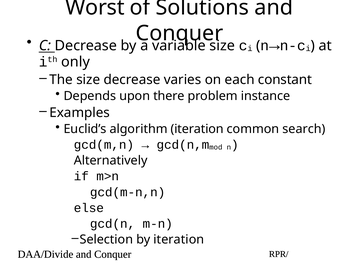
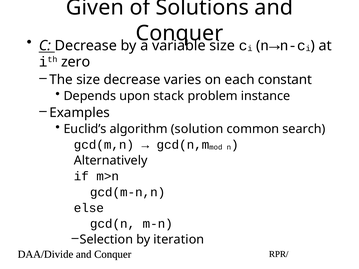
Worst: Worst -> Given
only: only -> zero
there: there -> stack
algorithm iteration: iteration -> solution
